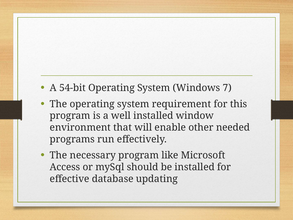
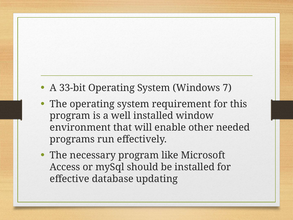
54-bit: 54-bit -> 33-bit
